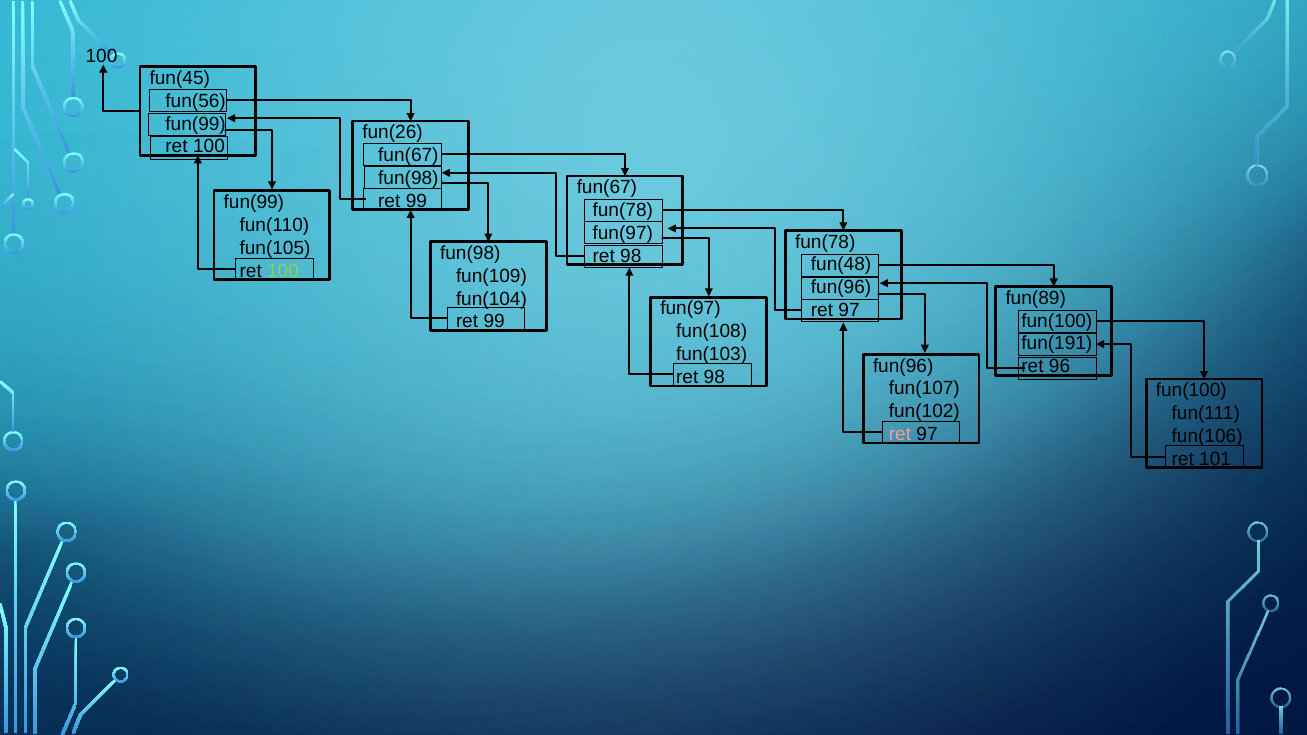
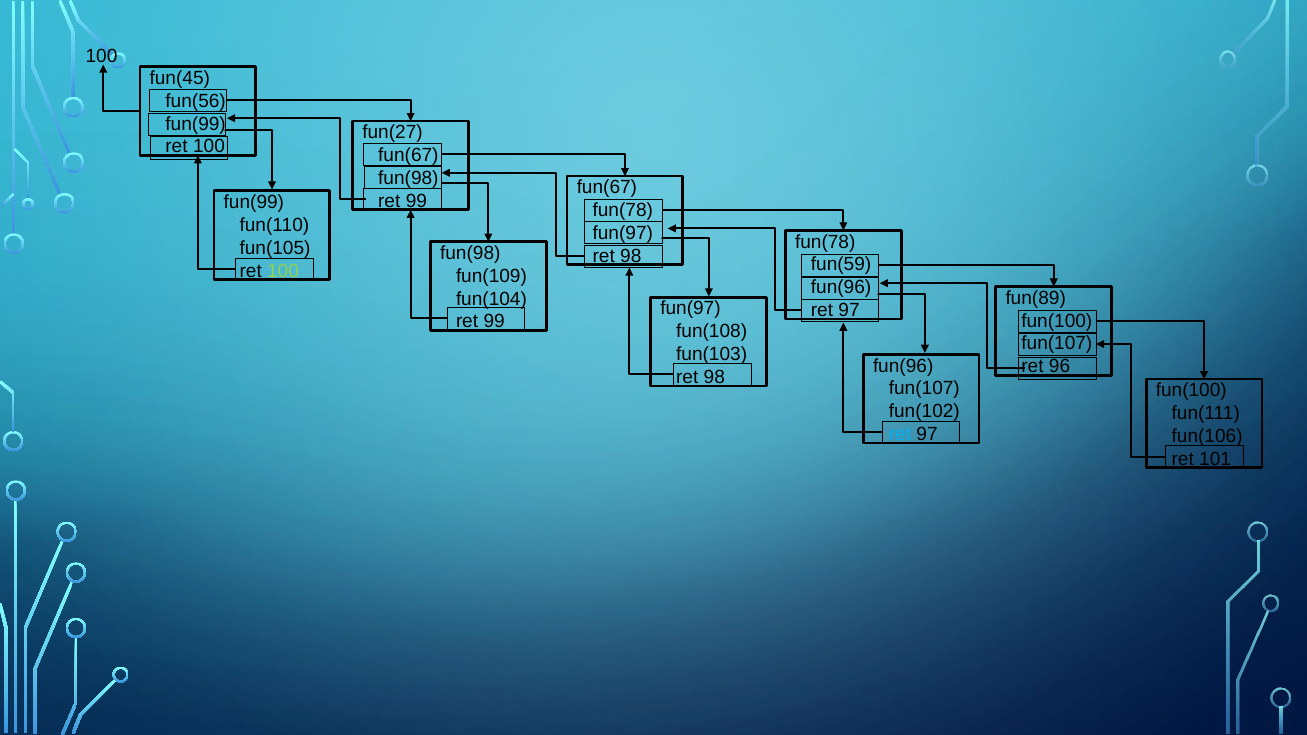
fun(26: fun(26 -> fun(27
fun(48: fun(48 -> fun(59
fun(191 at (1057, 344): fun(191 -> fun(107
ret at (900, 435) colour: pink -> light blue
